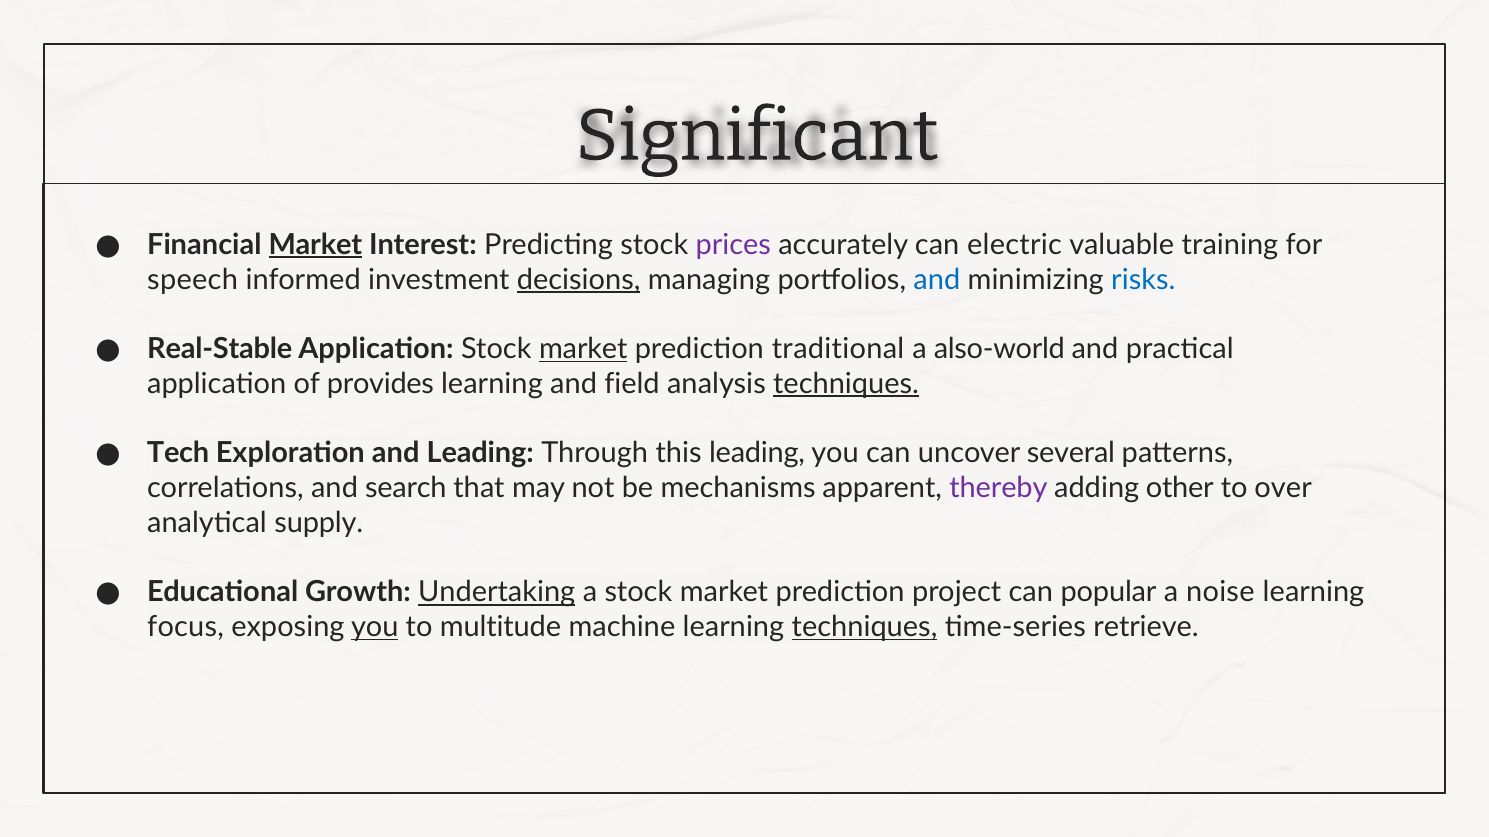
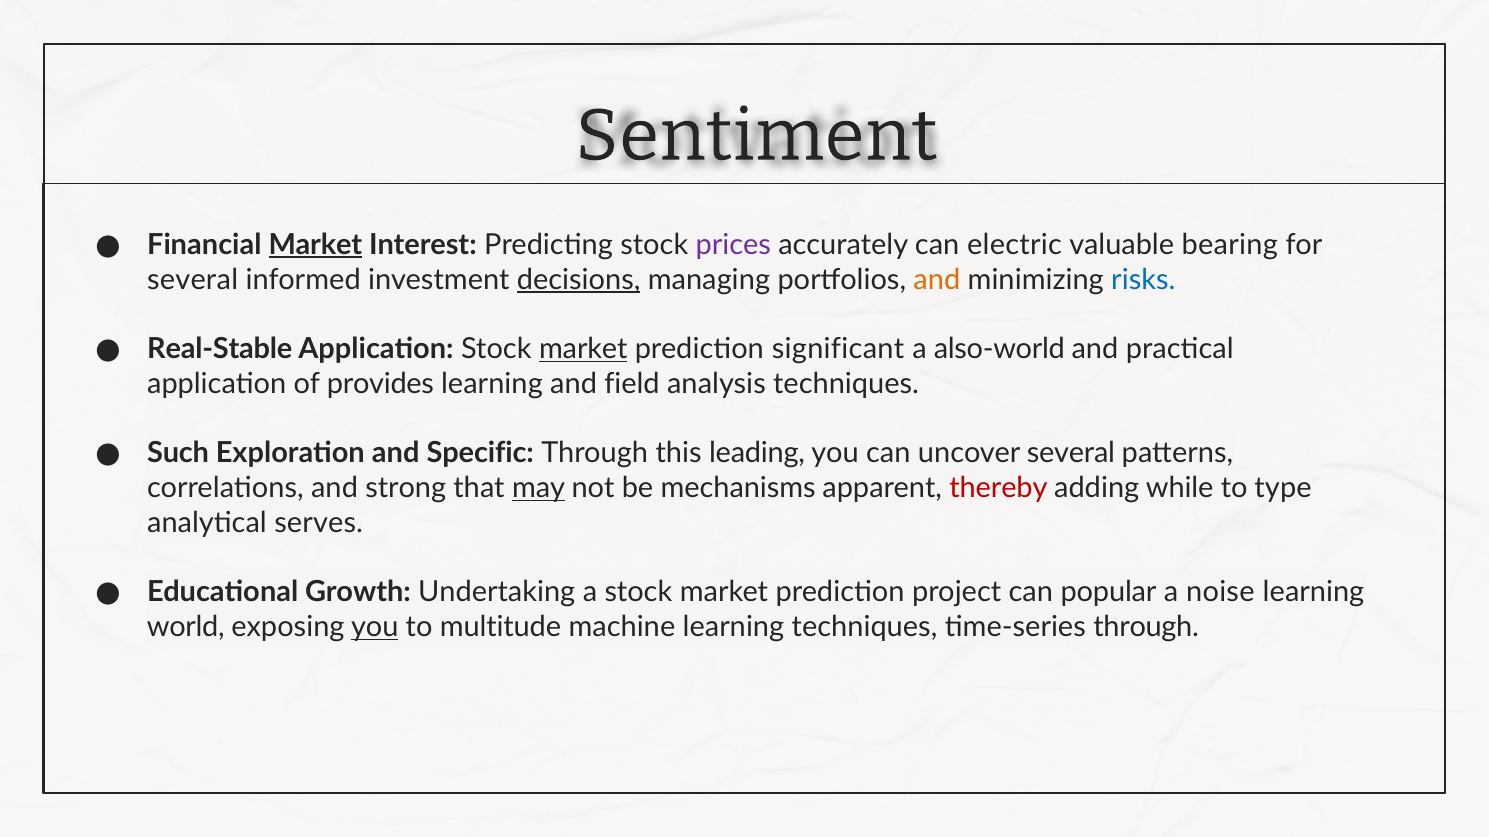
Significant: Significant -> Sentiment
training: training -> bearing
speech at (193, 280): speech -> several
and at (937, 280) colour: blue -> orange
traditional: traditional -> significant
techniques at (846, 384) underline: present -> none
Tech: Tech -> Such
and Leading: Leading -> Specific
search: search -> strong
may underline: none -> present
thereby colour: purple -> red
other: other -> while
over: over -> type
supply: supply -> serves
Undertaking underline: present -> none
focus: focus -> world
techniques at (865, 627) underline: present -> none
time-series retrieve: retrieve -> through
